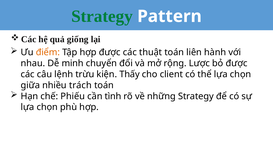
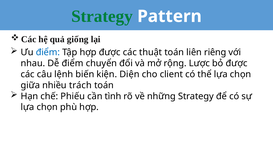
điểm at (48, 52) colour: orange -> blue
hành: hành -> riêng
Dễ minh: minh -> điểm
trừu: trừu -> biến
Thấy: Thấy -> Diện
